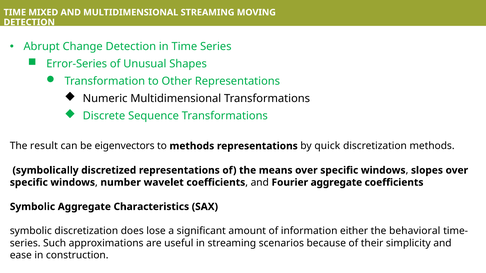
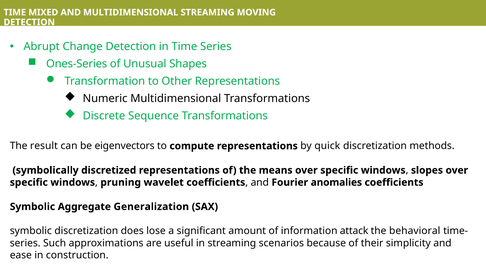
Error-Series: Error-Series -> Ones-Series
to methods: methods -> compute
number: number -> pruning
Fourier aggregate: aggregate -> anomalies
Characteristics: Characteristics -> Generalization
either: either -> attack
